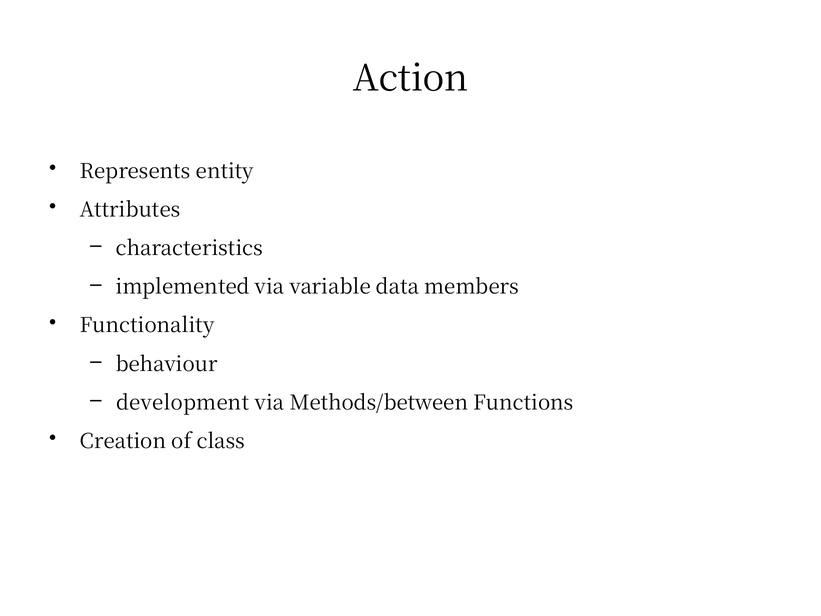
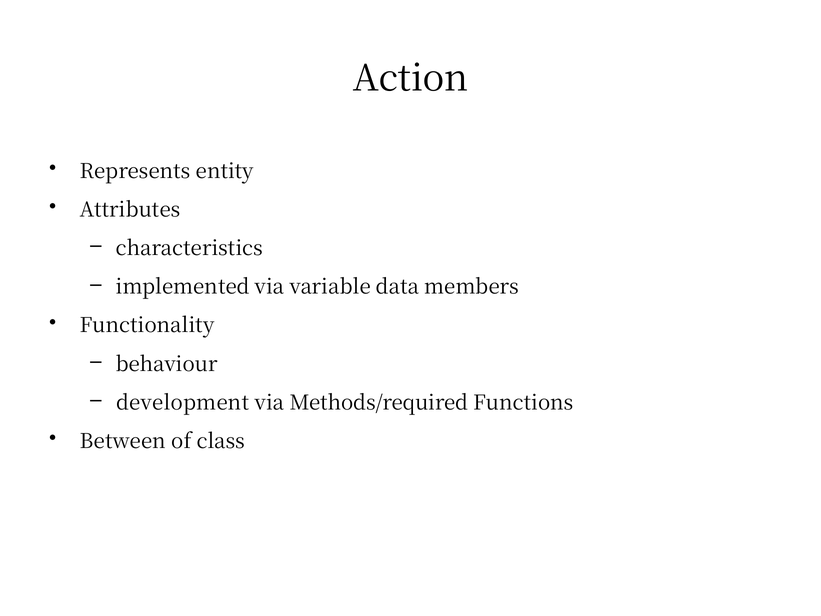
Methods/between: Methods/between -> Methods/required
Creation: Creation -> Between
